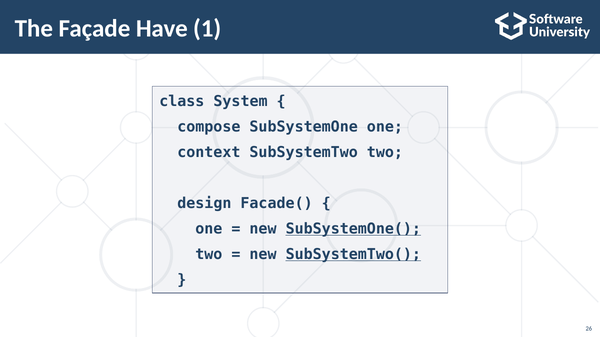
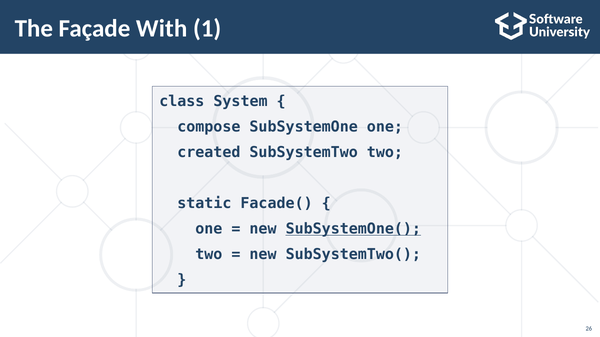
Have: Have -> With
context: context -> created
design: design -> static
SubSystemTwo( underline: present -> none
